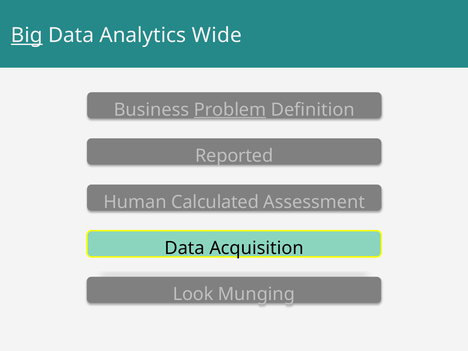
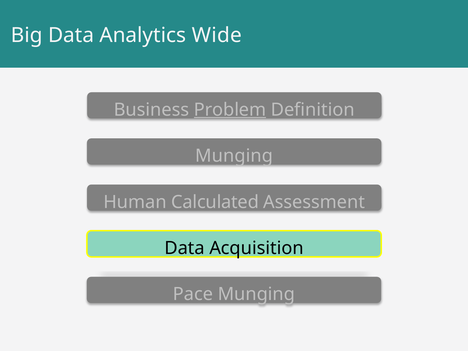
Big underline: present -> none
Reported at (234, 156): Reported -> Munging
Look: Look -> Pace
